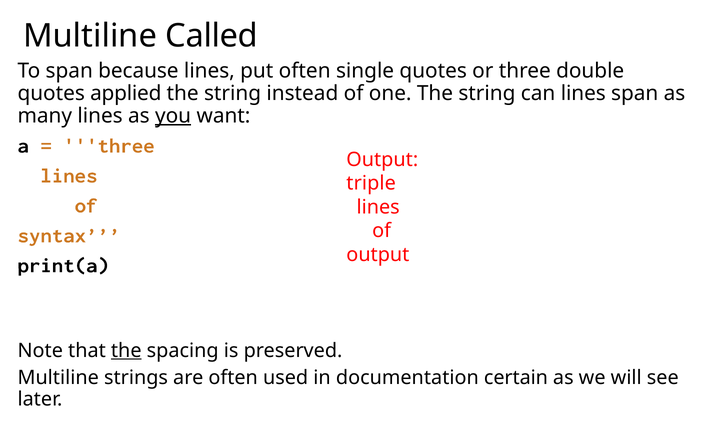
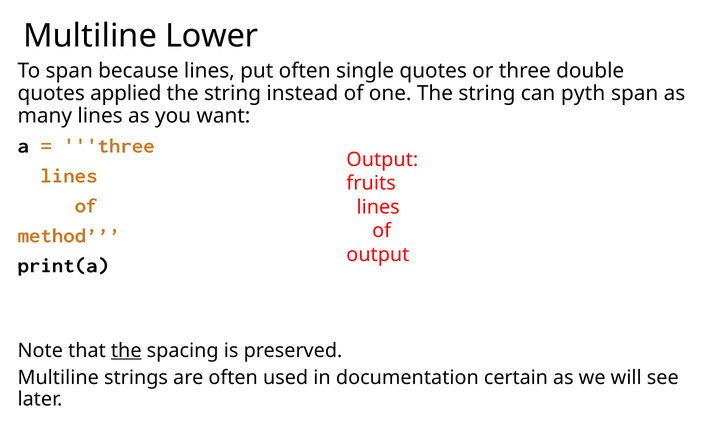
Called: Called -> Lower
can lines: lines -> pyth
you underline: present -> none
triple: triple -> fruits
syntax: syntax -> method
